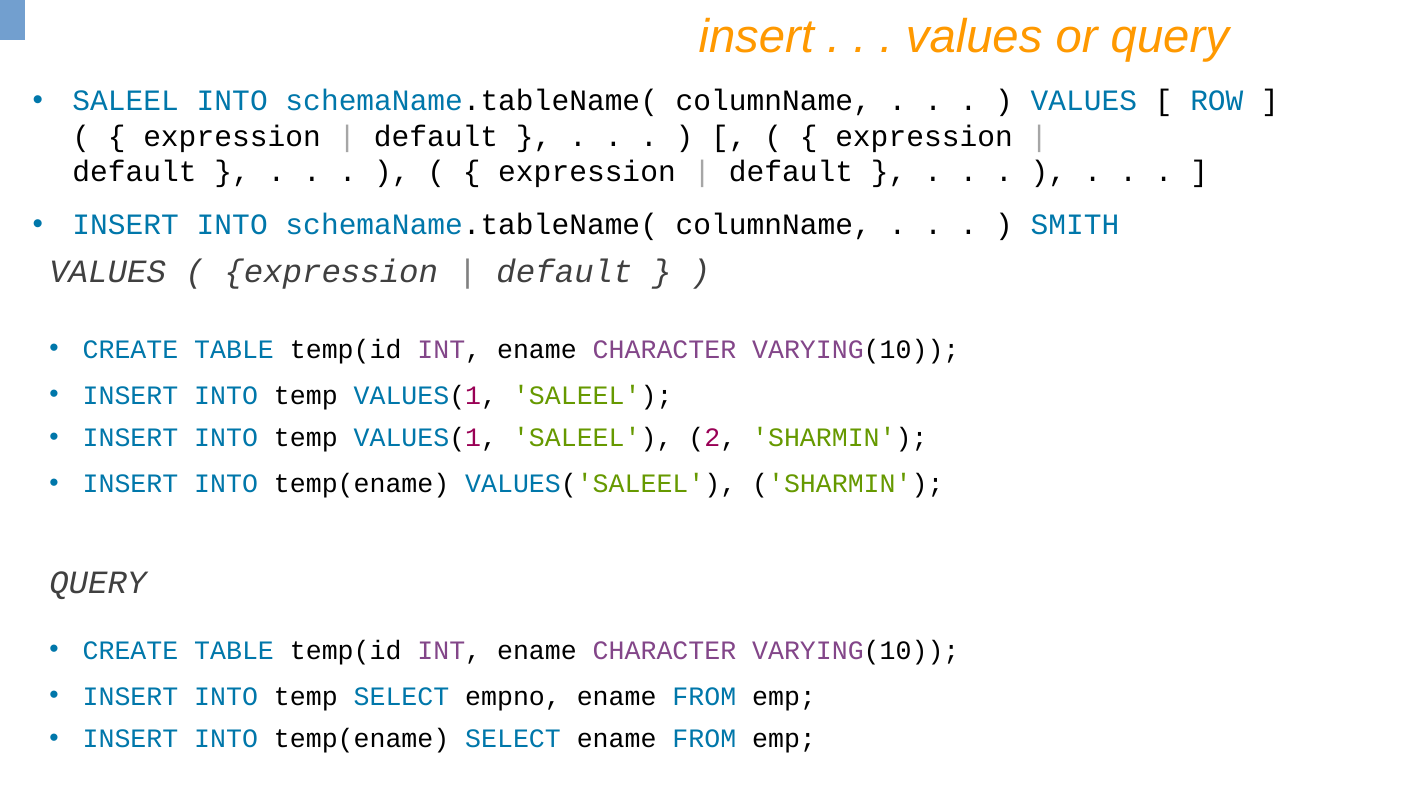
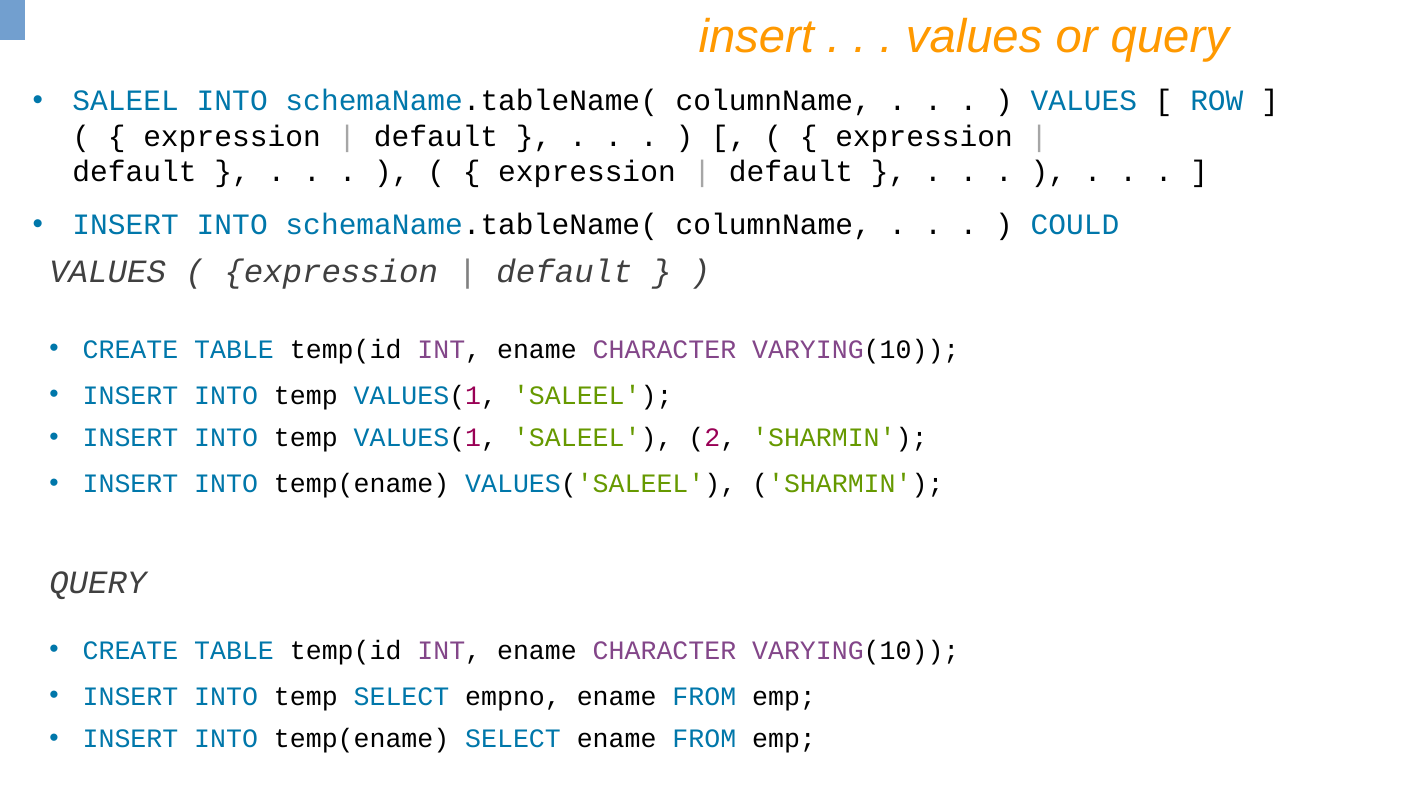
SMITH: SMITH -> COULD
